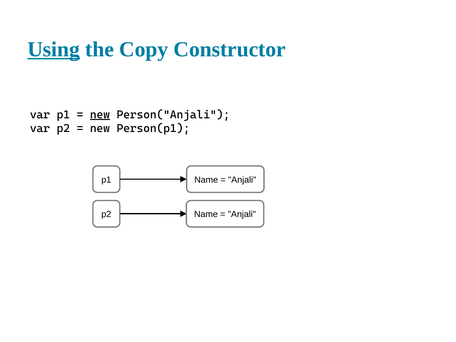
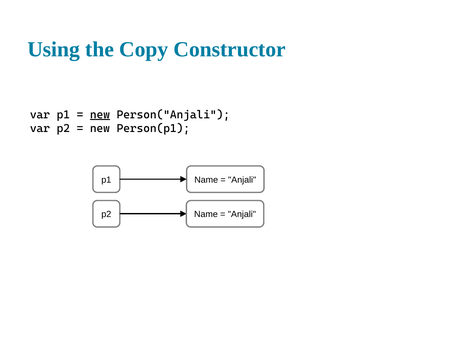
Using underline: present -> none
